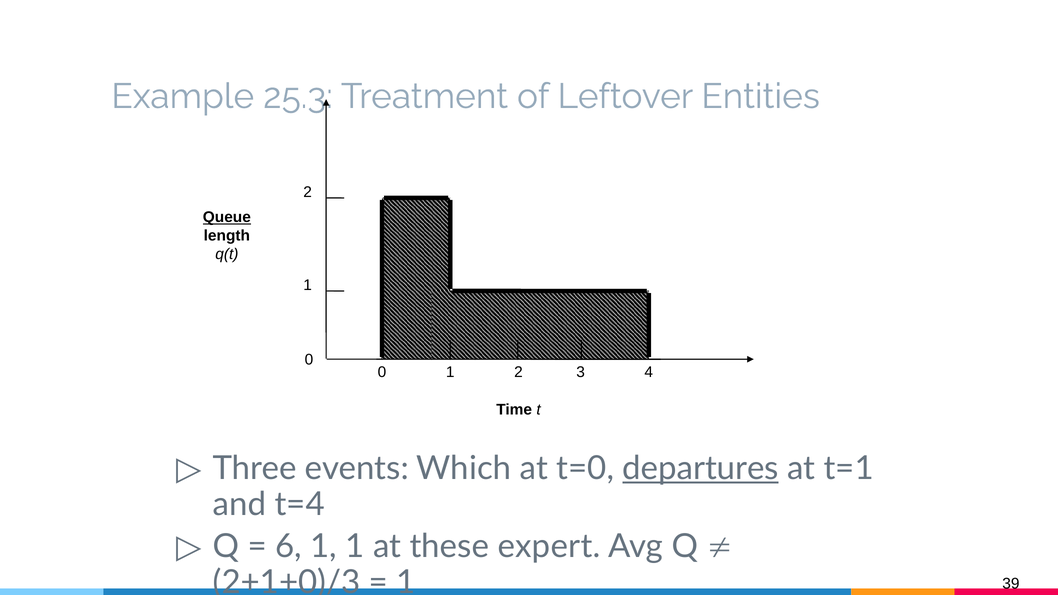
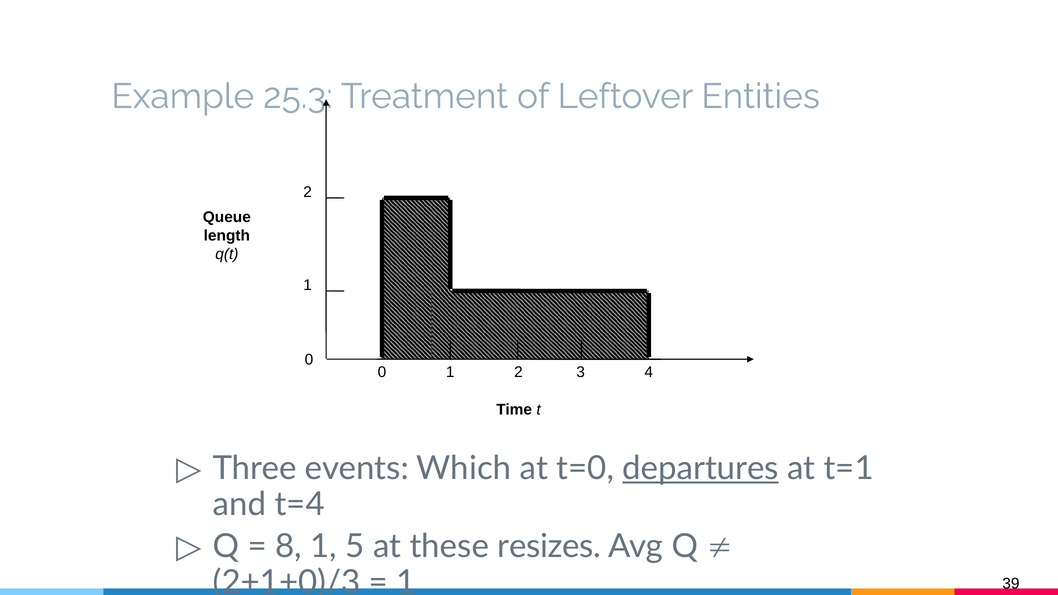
Queue underline: present -> none
6: 6 -> 8
1 1: 1 -> 5
expert: expert -> resizes
